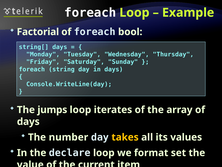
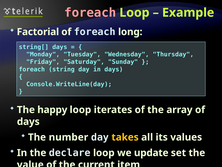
foreach at (90, 13) colour: white -> pink
bool: bool -> long
jumps: jumps -> happy
format: format -> update
